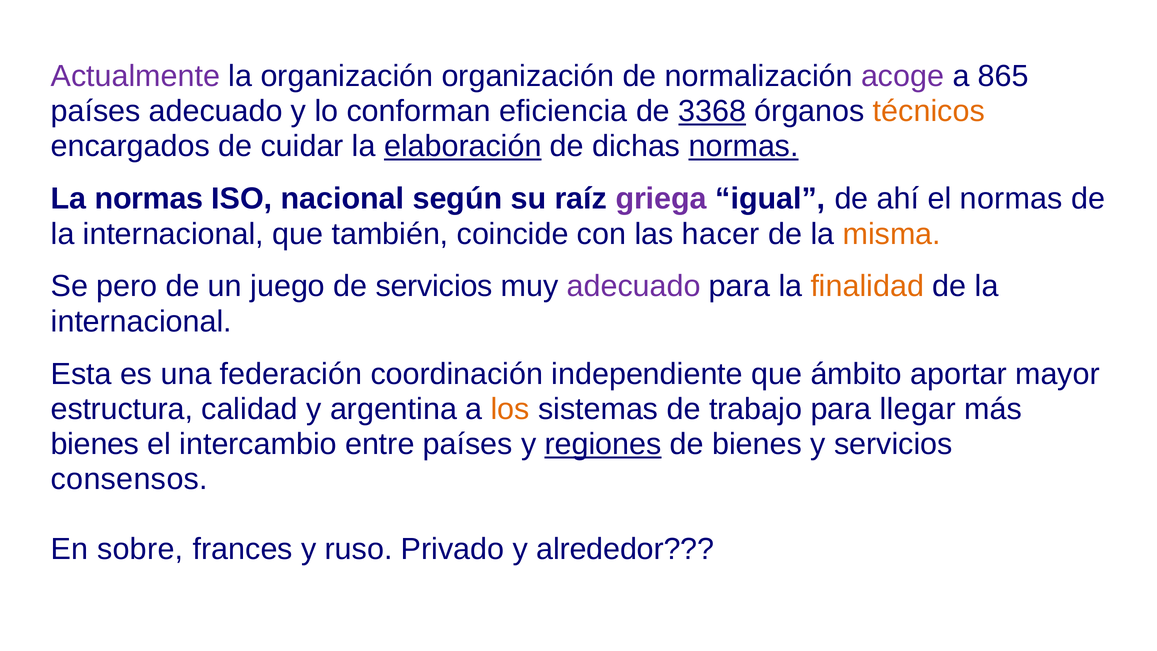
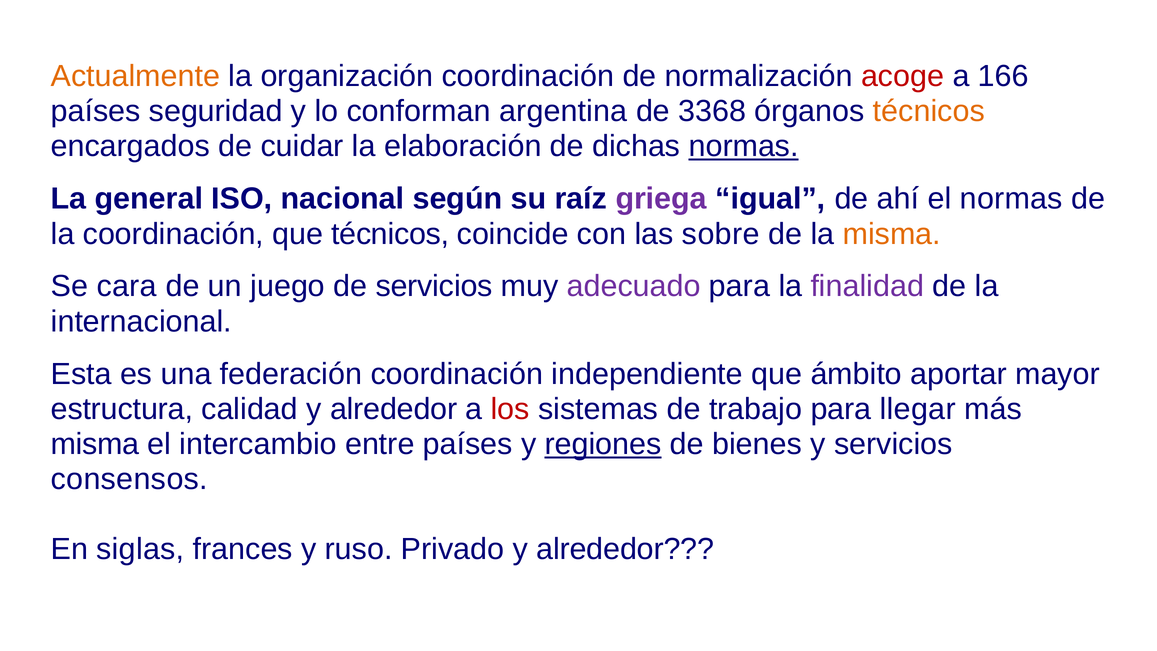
Actualmente colour: purple -> orange
organización organización: organización -> coordinación
acoge colour: purple -> red
865: 865 -> 166
países adecuado: adecuado -> seguridad
eficiencia: eficiencia -> argentina
3368 underline: present -> none
elaboración underline: present -> none
La normas: normas -> general
internacional at (173, 234): internacional -> coordinación
que también: también -> técnicos
hacer: hacer -> sobre
pero: pero -> cara
finalidad colour: orange -> purple
calidad y argentina: argentina -> alrededor
los colour: orange -> red
bienes at (95, 444): bienes -> misma
sobre: sobre -> siglas
